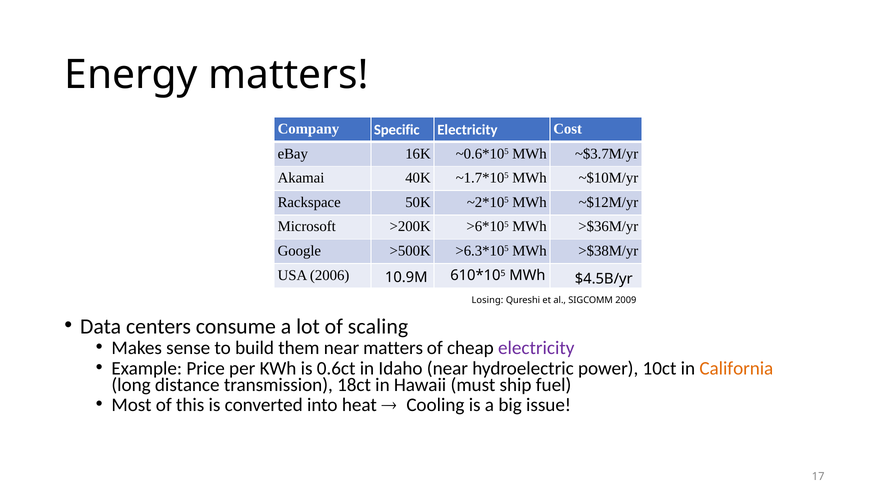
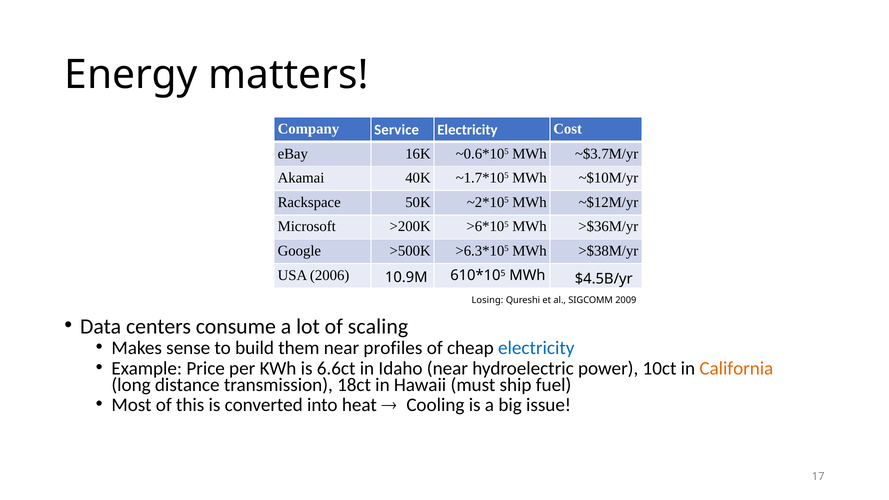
Specific: Specific -> Service
near matters: matters -> profiles
electricity at (536, 348) colour: purple -> blue
0.6ct: 0.6ct -> 6.6ct
